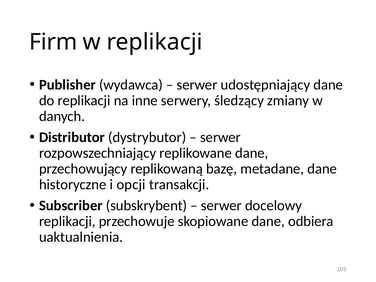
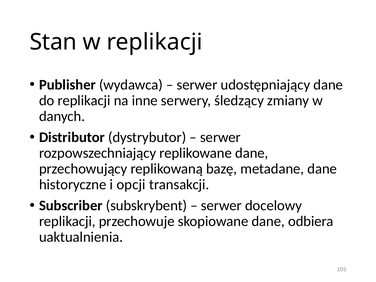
Firm: Firm -> Stan
